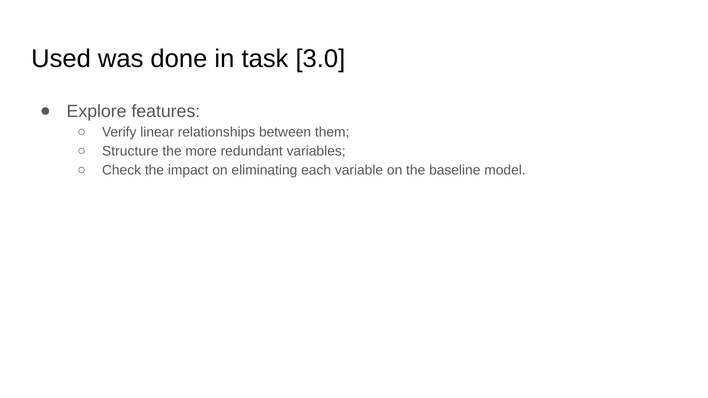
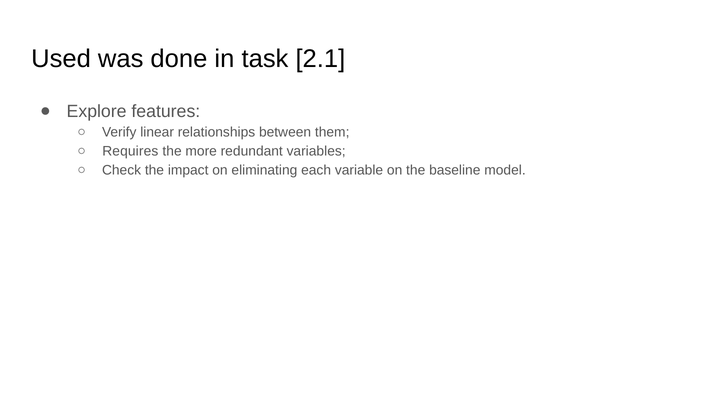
3.0: 3.0 -> 2.1
Structure: Structure -> Requires
